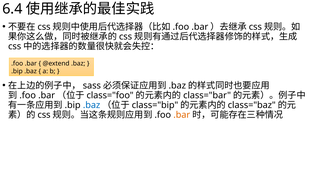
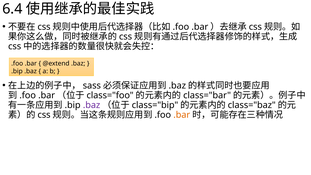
.baz at (92, 105) colour: blue -> purple
